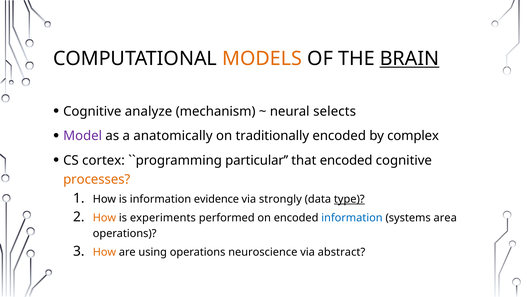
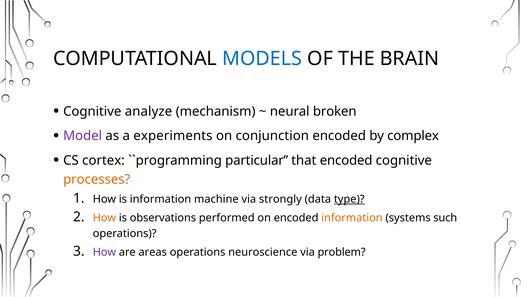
MODELS colour: orange -> blue
BRAIN underline: present -> none
selects: selects -> broken
anatomically: anatomically -> experiments
traditionally: traditionally -> conjunction
evidence: evidence -> machine
experiments: experiments -> observations
information at (352, 217) colour: blue -> orange
area: area -> such
How at (104, 252) colour: orange -> purple
using: using -> areas
abstract: abstract -> problem
